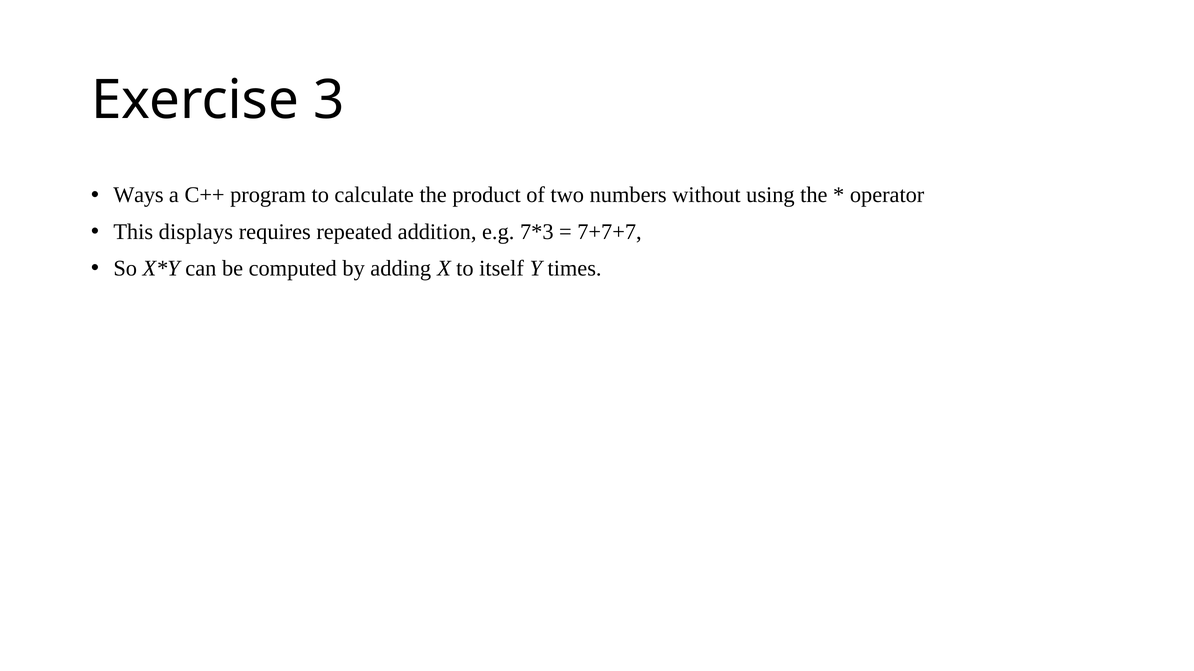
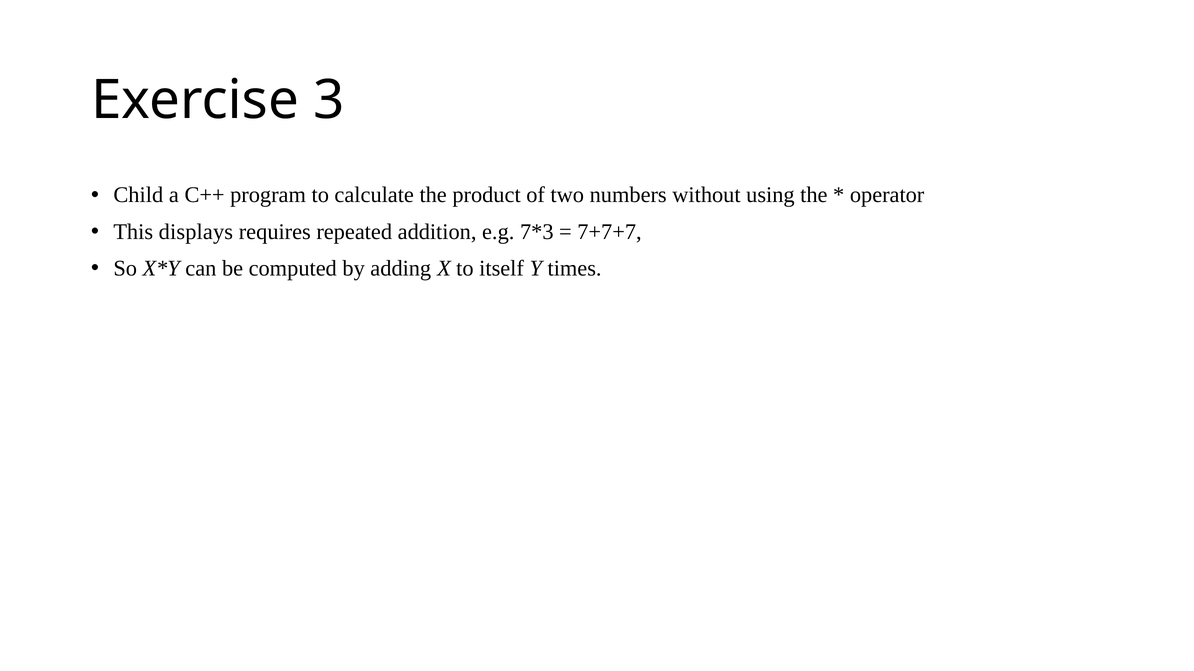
Ways: Ways -> Child
